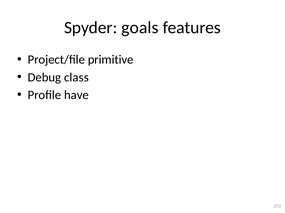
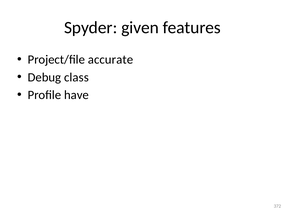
goals: goals -> given
primitive: primitive -> accurate
